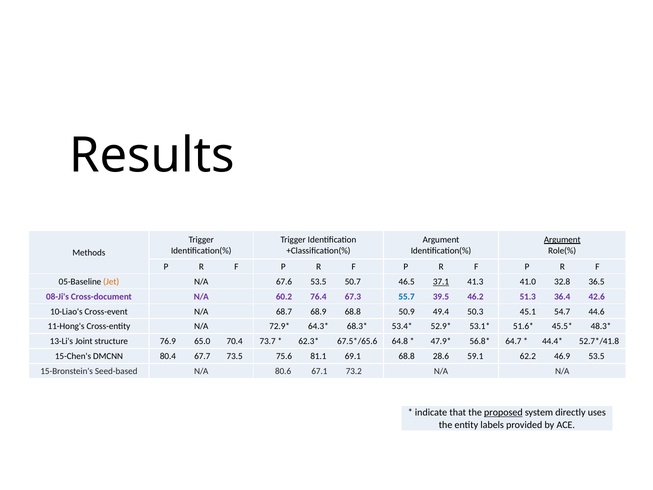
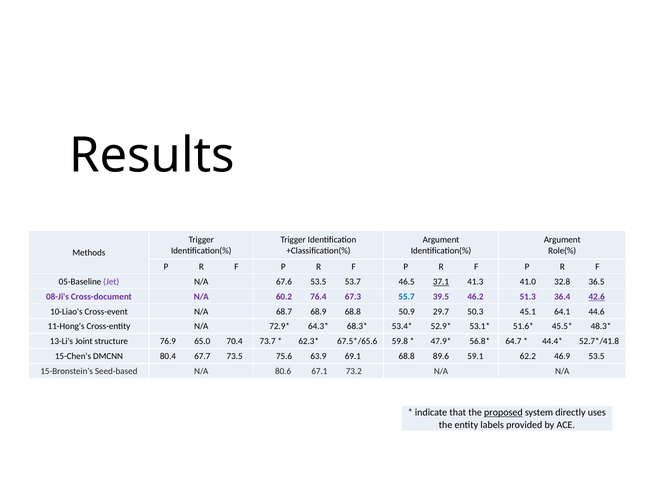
Argument at (562, 239) underline: present -> none
Jet colour: orange -> purple
50.7: 50.7 -> 53.7
42.6 underline: none -> present
49.4: 49.4 -> 29.7
54.7: 54.7 -> 64.1
64.8: 64.8 -> 59.8
81.1: 81.1 -> 63.9
28.6: 28.6 -> 89.6
